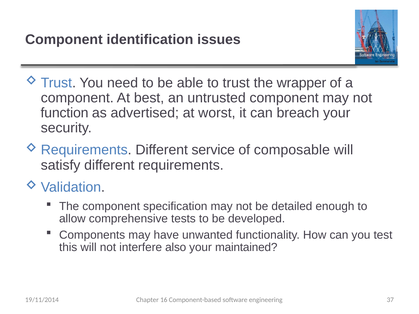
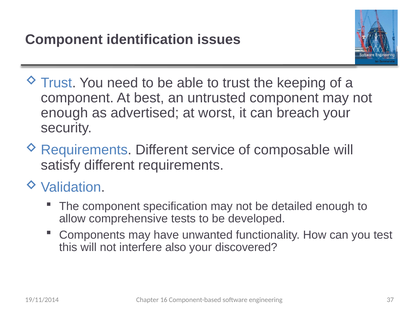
wrapper: wrapper -> keeping
function at (65, 113): function -> enough
maintained: maintained -> discovered
